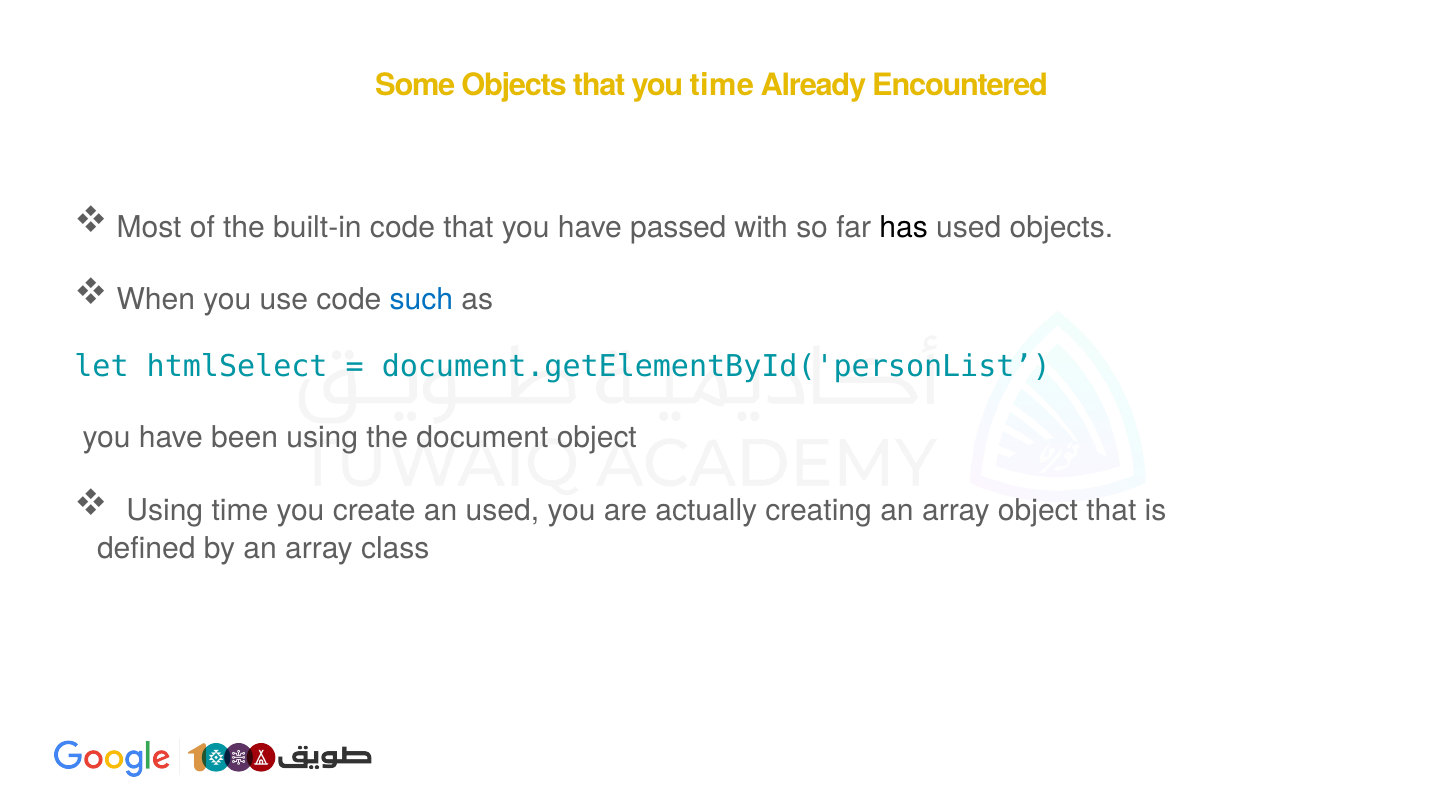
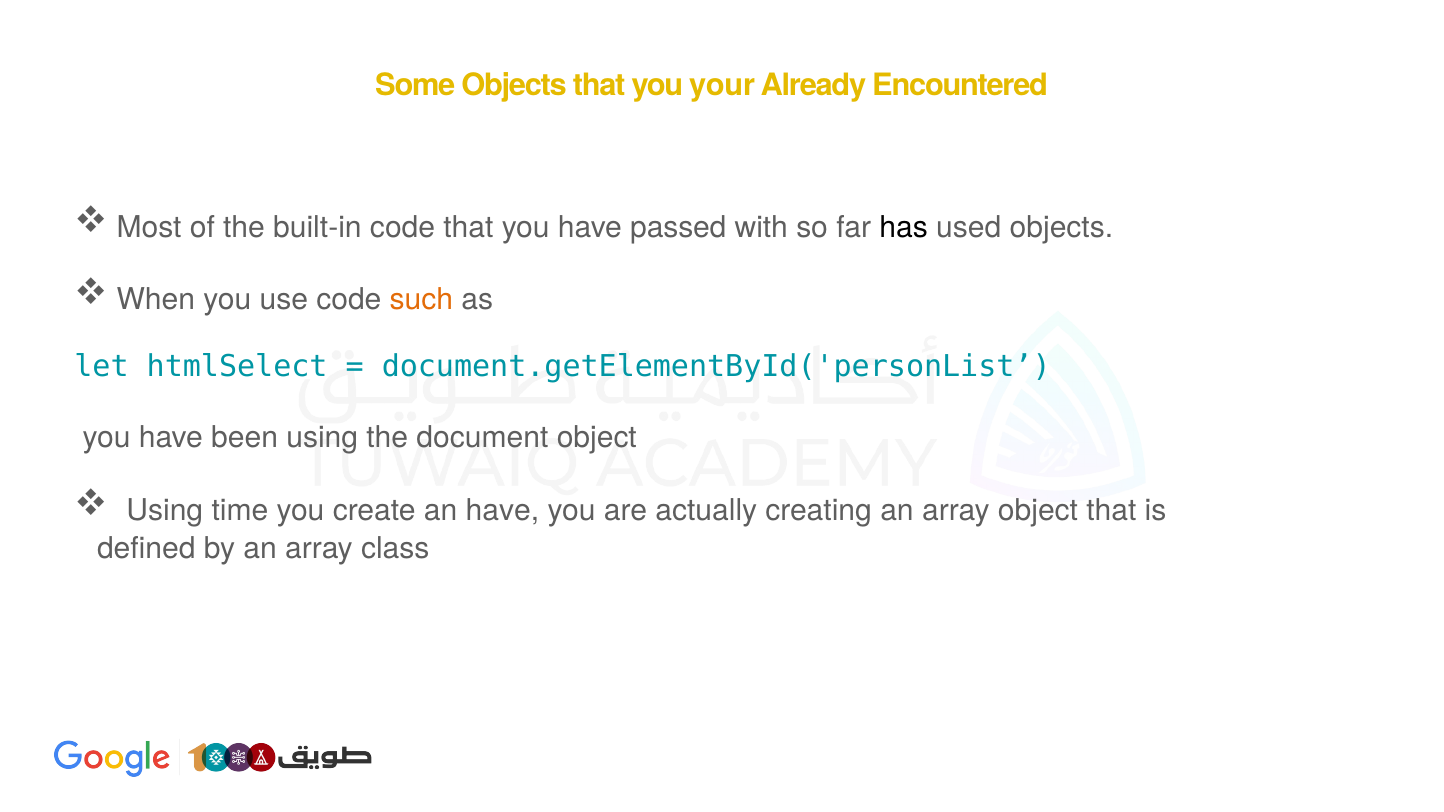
you time: time -> your
such colour: blue -> orange
an used: used -> have
